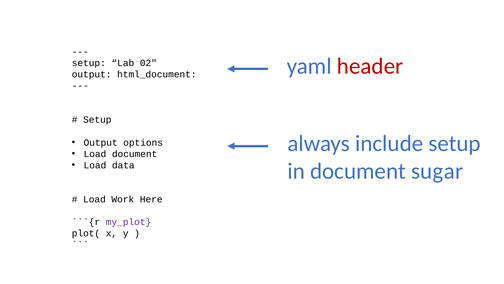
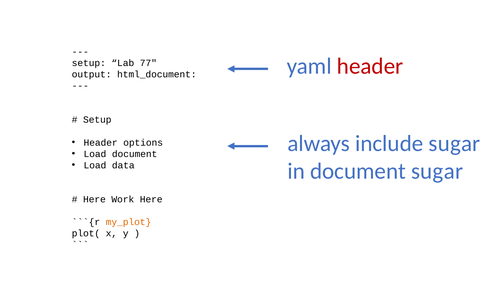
02: 02 -> 77
include setup: setup -> sugar
Output at (101, 142): Output -> Header
Load at (94, 199): Load -> Here
my_plot colour: purple -> orange
